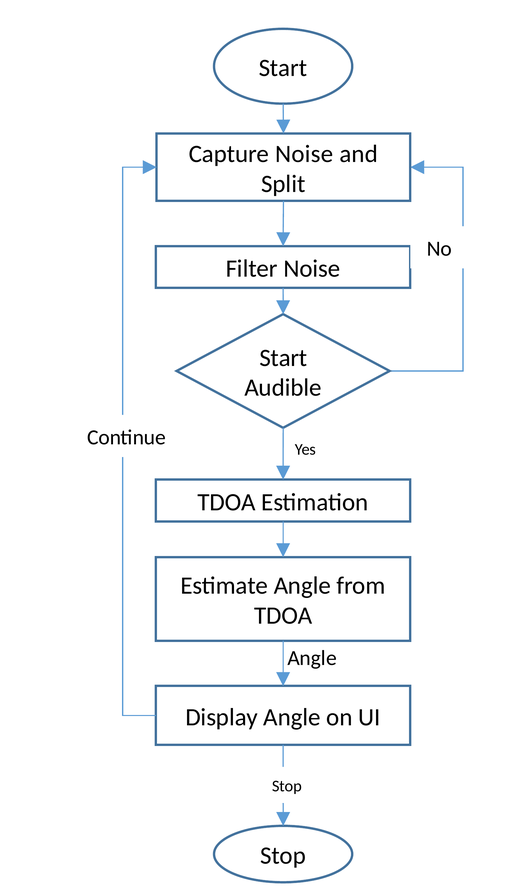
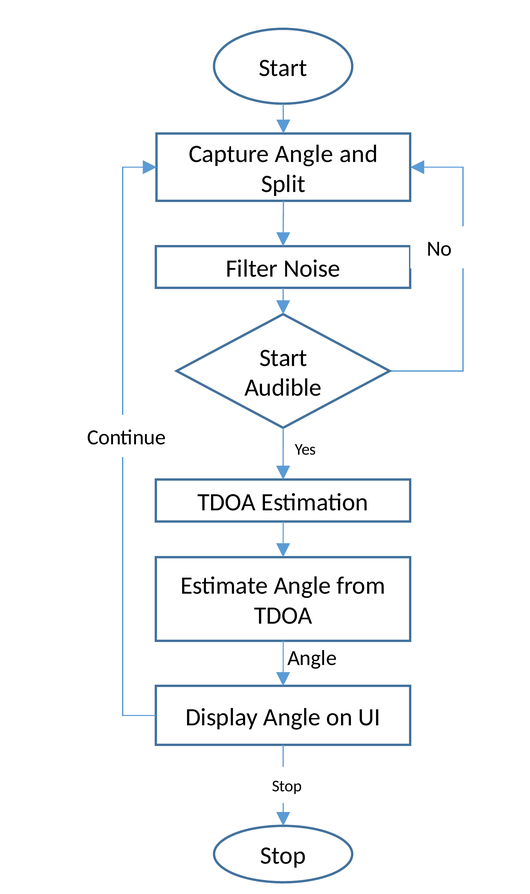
Capture Noise: Noise -> Angle
